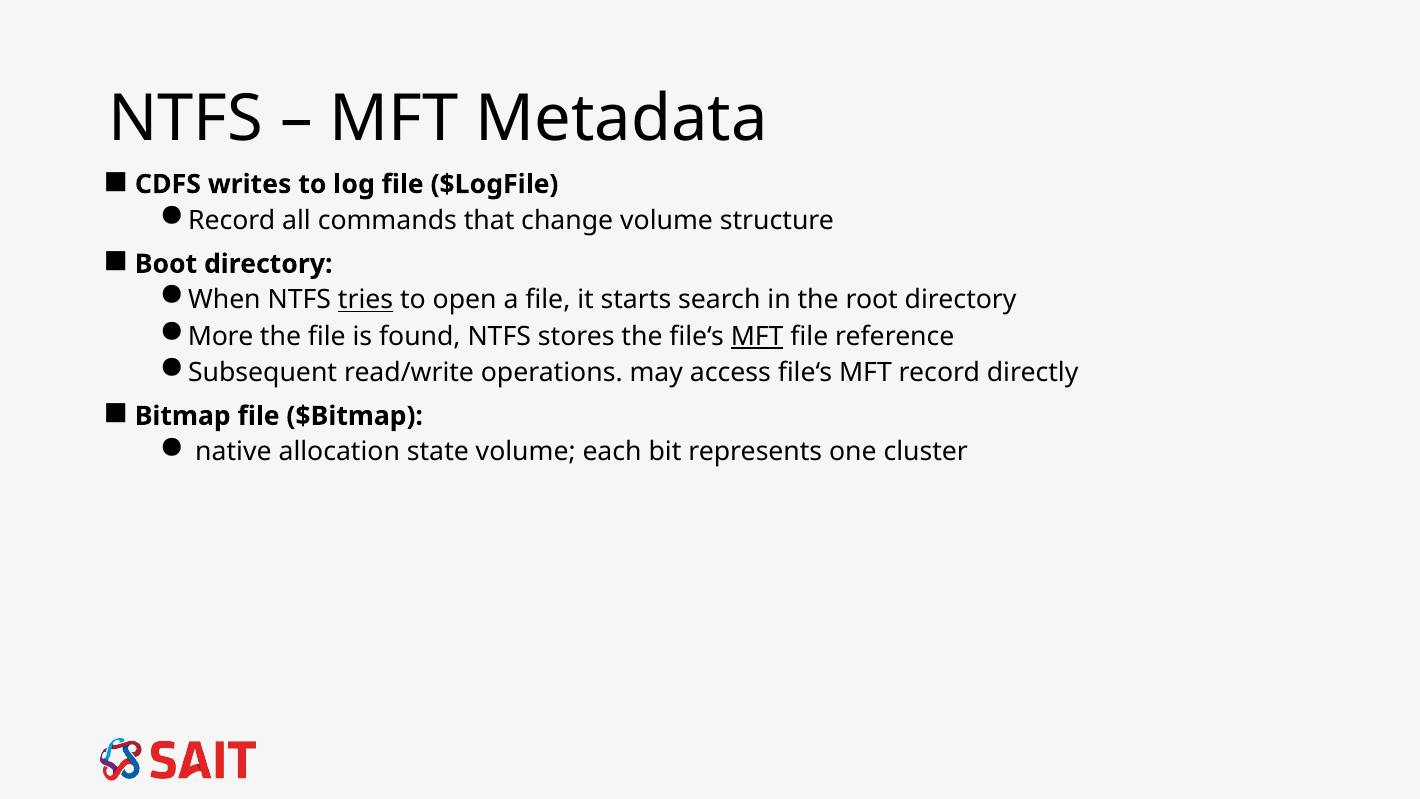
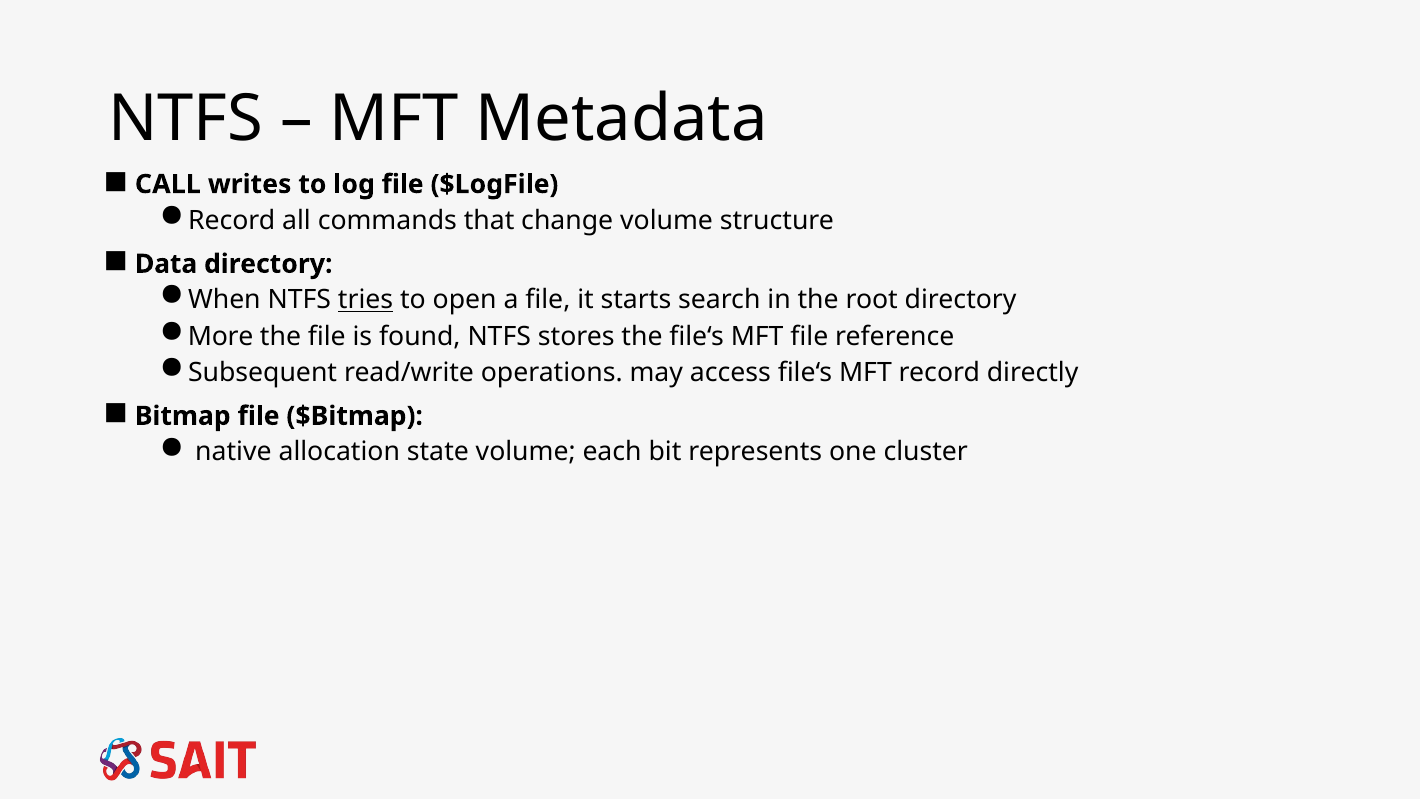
CDFS: CDFS -> CALL
Boot: Boot -> Data
MFT at (757, 336) underline: present -> none
